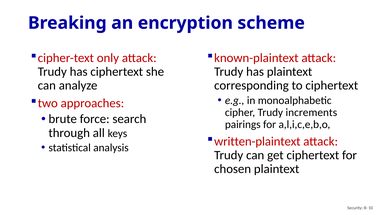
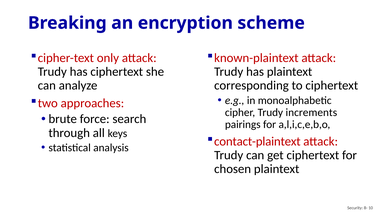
written-plaintext: written-plaintext -> contact-plaintext
